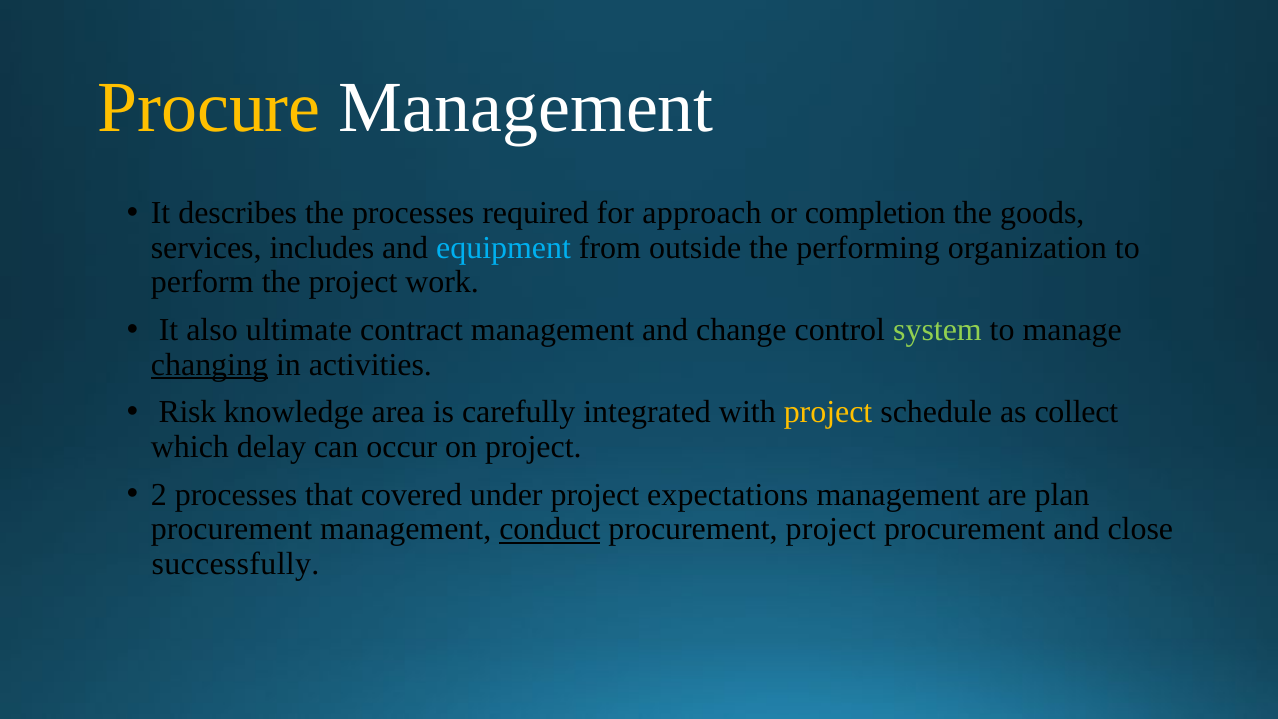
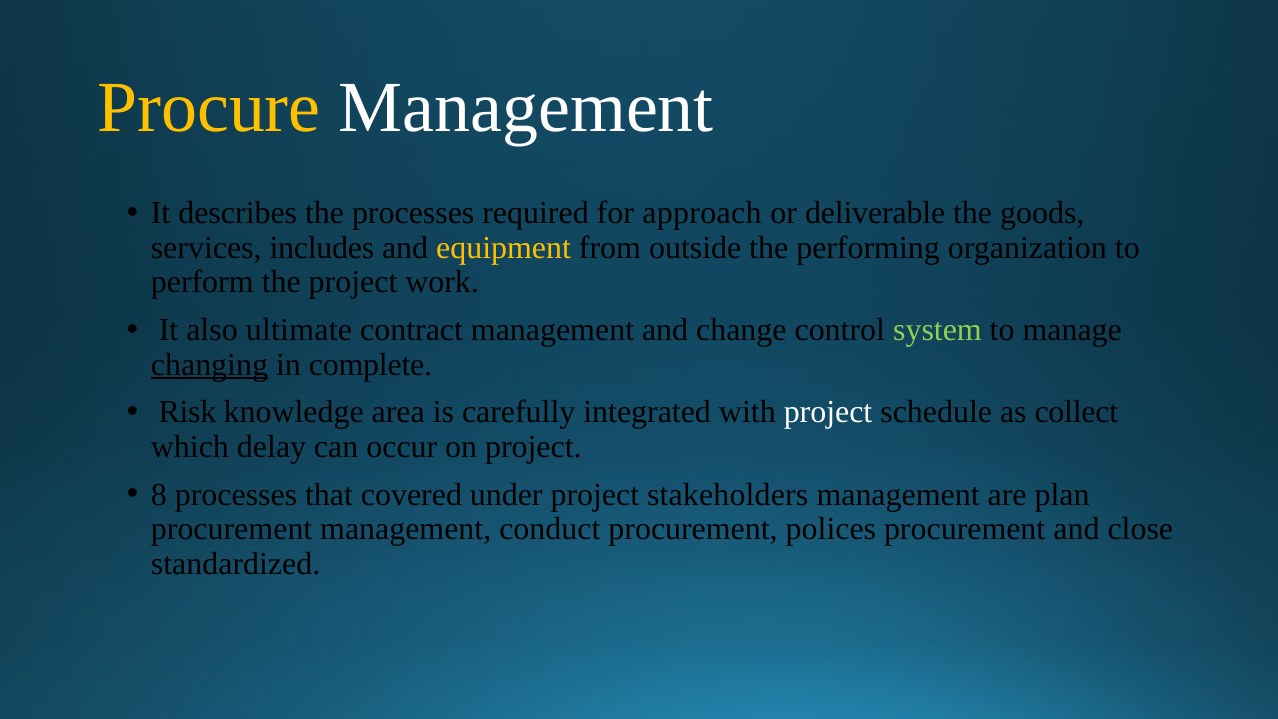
completion: completion -> deliverable
equipment colour: light blue -> yellow
activities: activities -> complete
project at (828, 412) colour: yellow -> white
2: 2 -> 8
expectations: expectations -> stakeholders
conduct underline: present -> none
procurement project: project -> polices
successfully: successfully -> standardized
